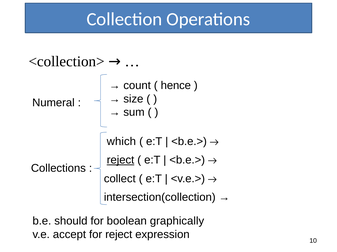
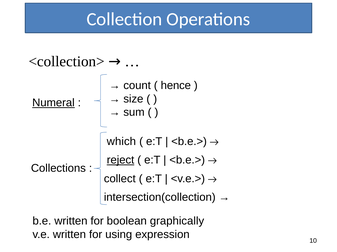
Numeral underline: none -> present
b.e should: should -> written
v.e accept: accept -> written
for reject: reject -> using
